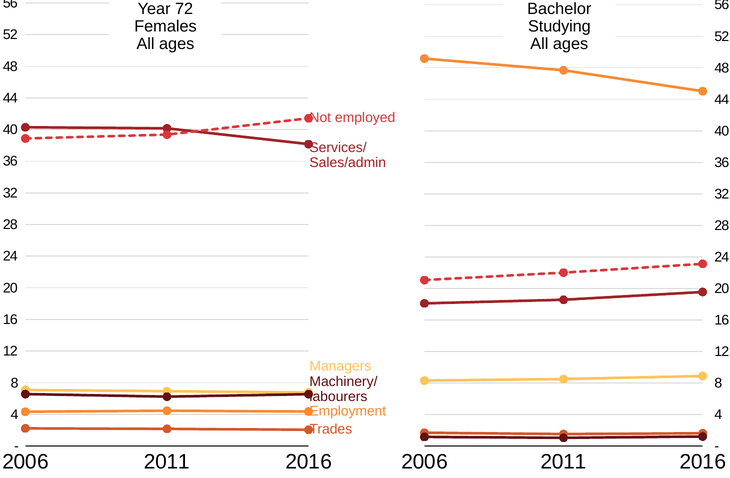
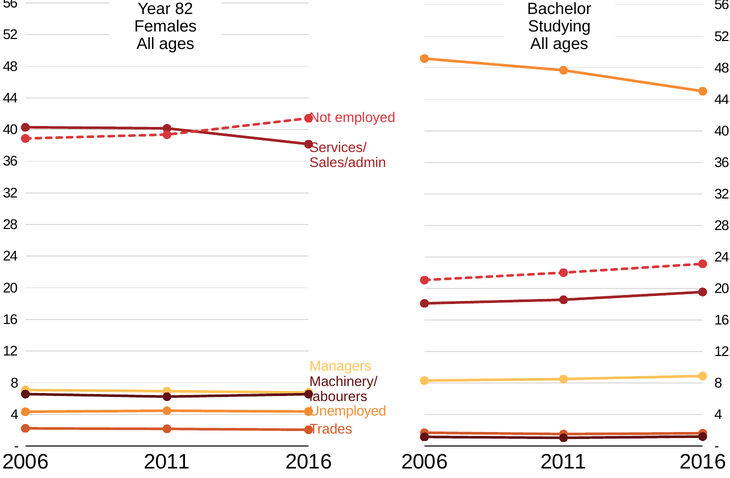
72: 72 -> 82
Employment: Employment -> Unemployed
